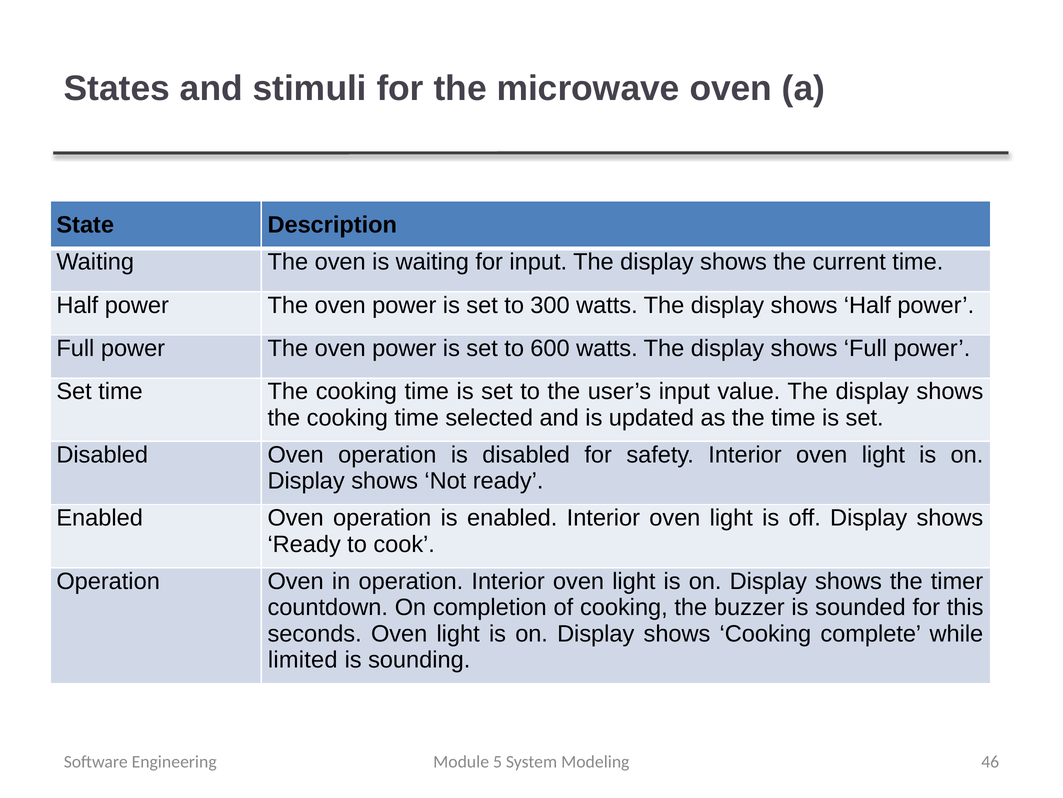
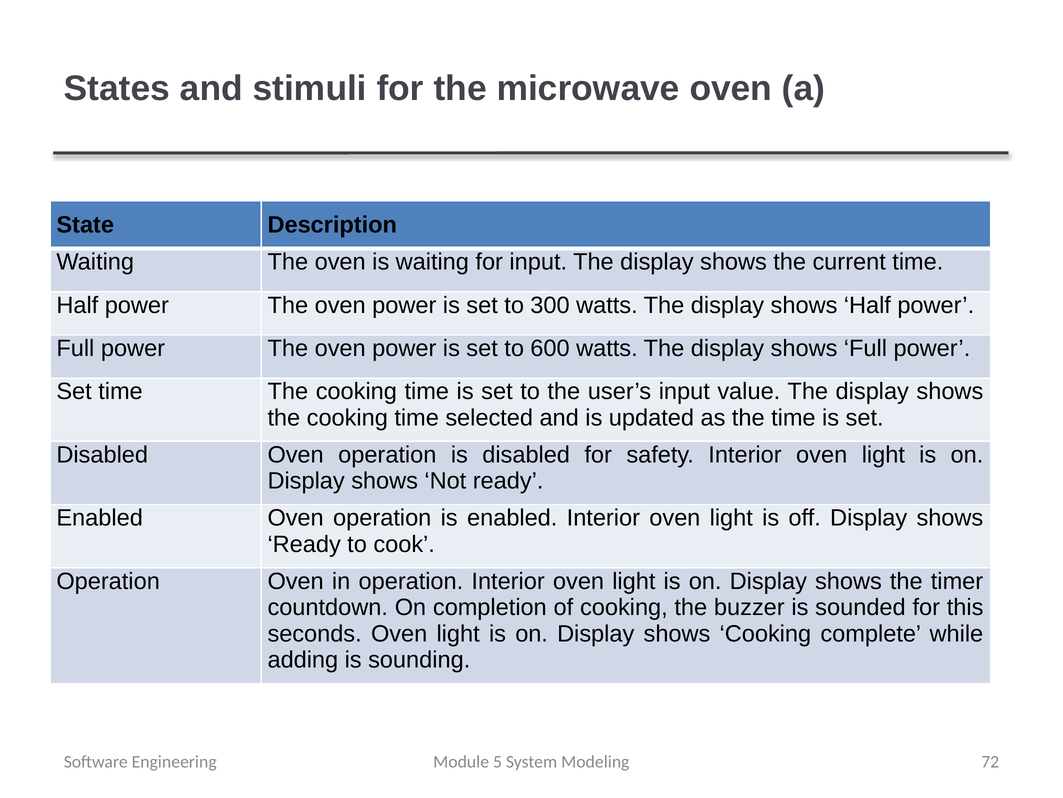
limited: limited -> adding
46: 46 -> 72
